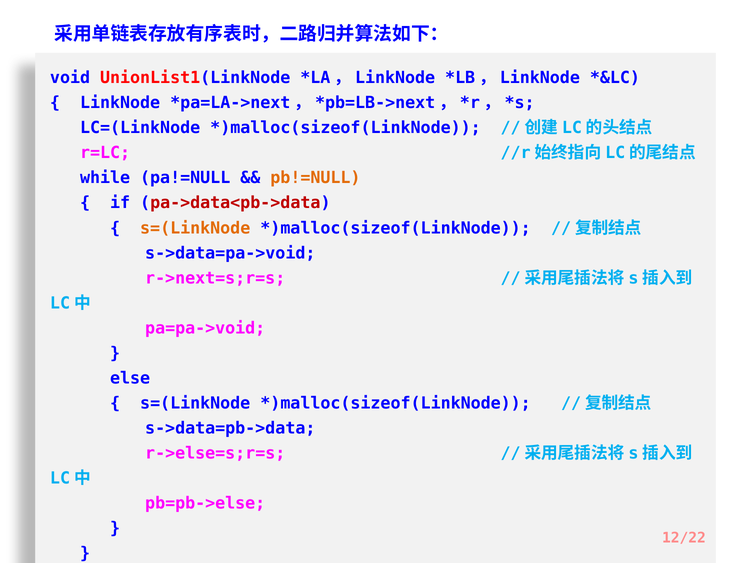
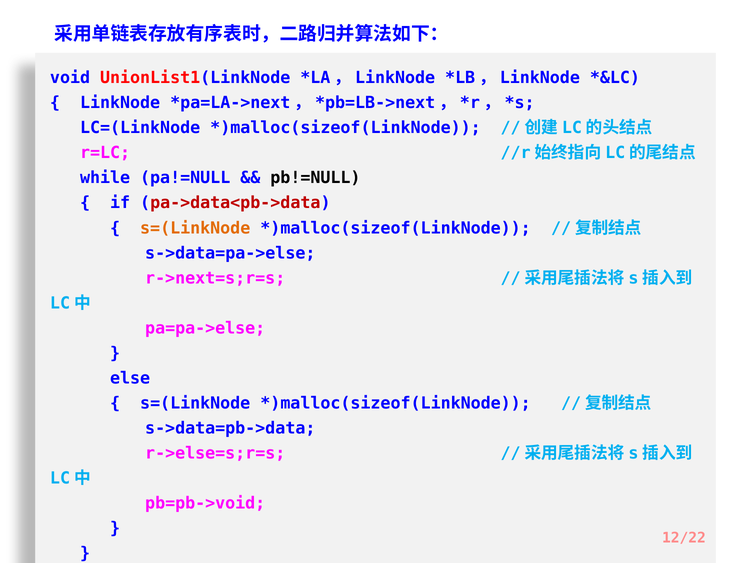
pb!=NULL colour: orange -> black
s->data=pa->void: s->data=pa->void -> s->data=pa->else
pa=pa->void: pa=pa->void -> pa=pa->else
pb=pb->else: pb=pb->else -> pb=pb->void
